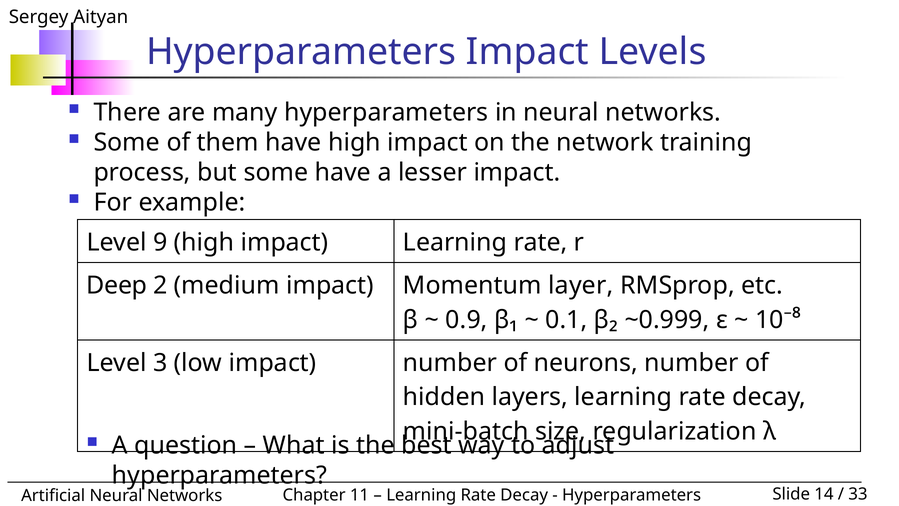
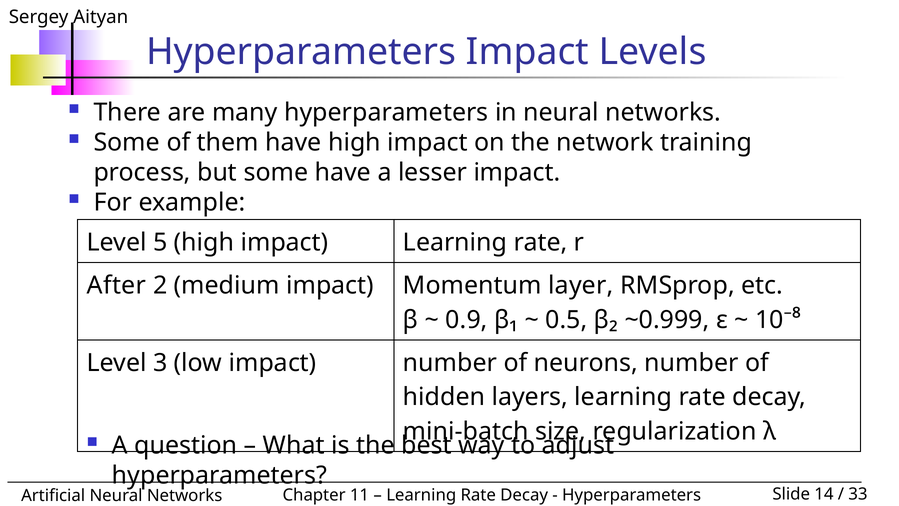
9: 9 -> 5
Deep: Deep -> After
0.1: 0.1 -> 0.5
